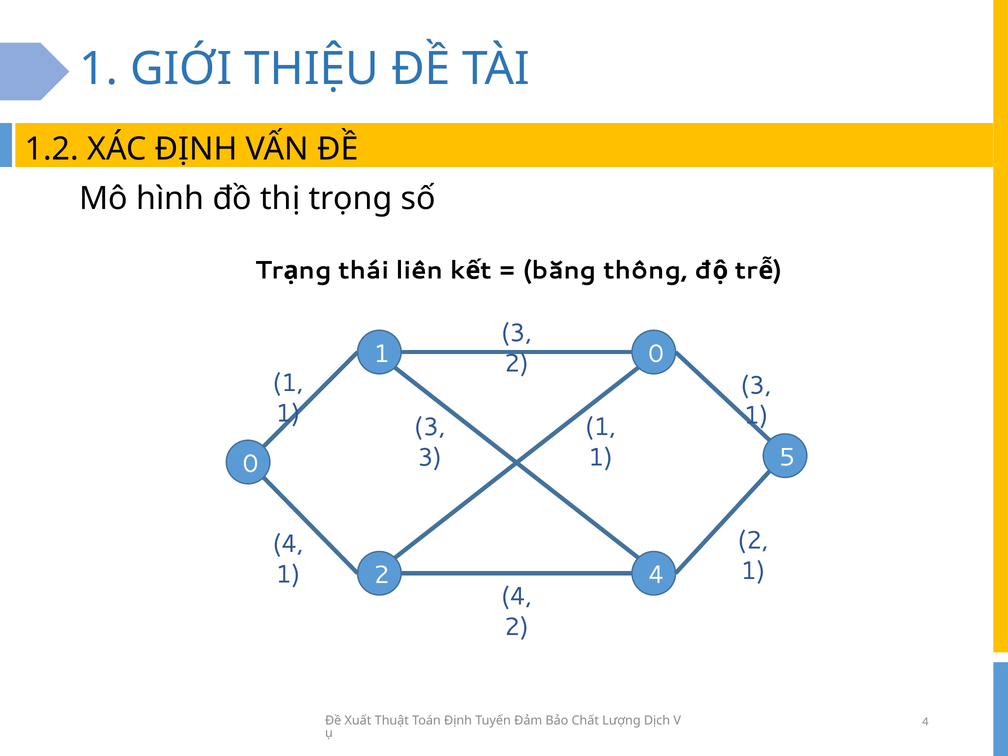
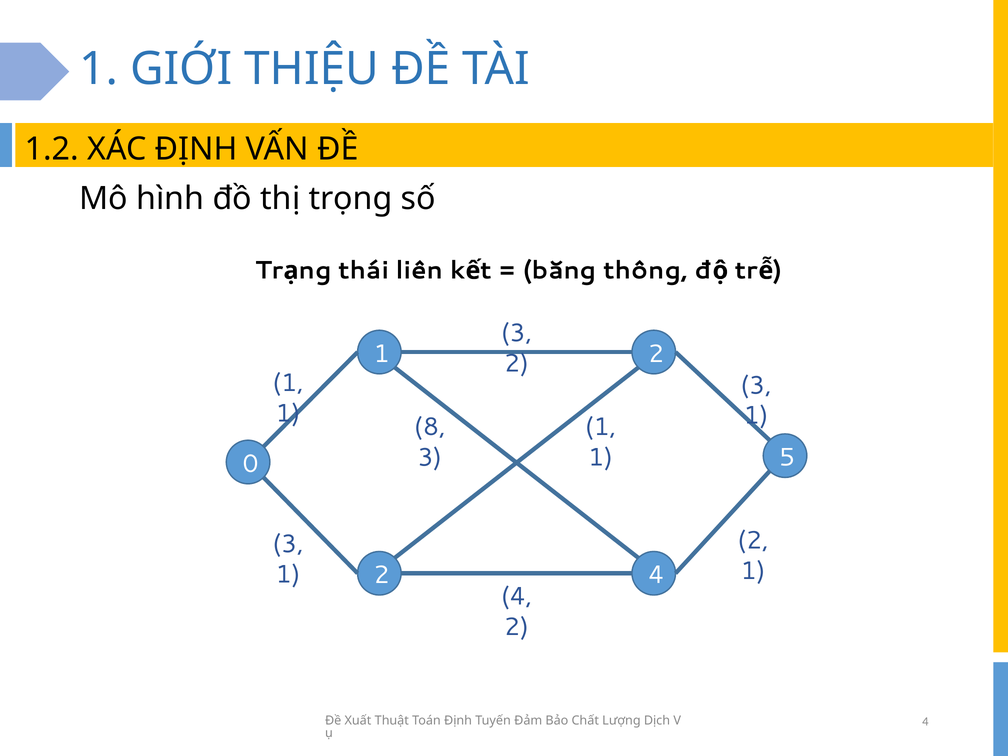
0 at (656, 354): 0 -> 2
3 at (430, 427): 3 -> 8
4 at (288, 544): 4 -> 3
